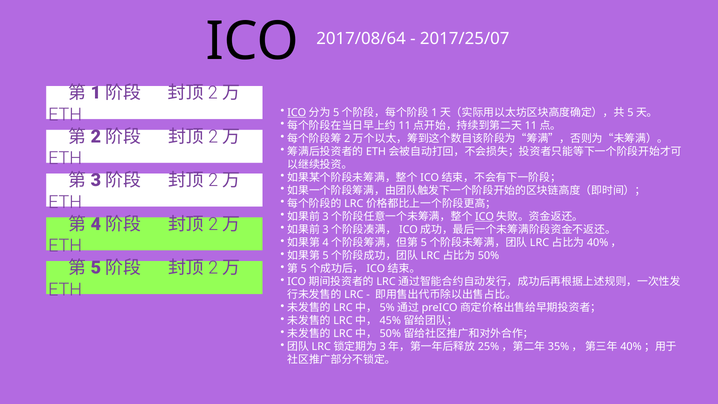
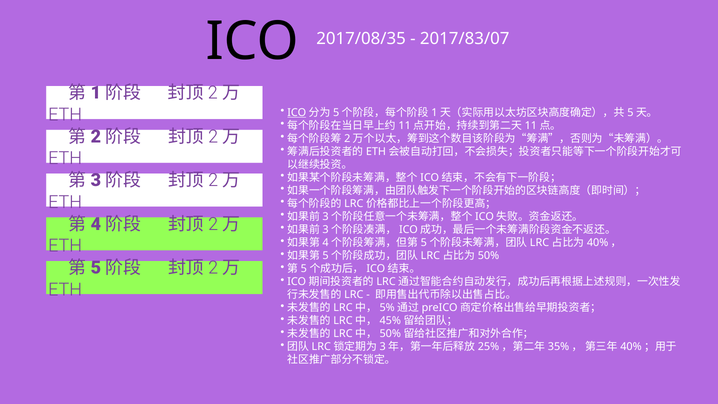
2017/08/64: 2017/08/64 -> 2017/08/35
2017/25/07: 2017/25/07 -> 2017/83/07
ICO at (484, 217) underline: present -> none
